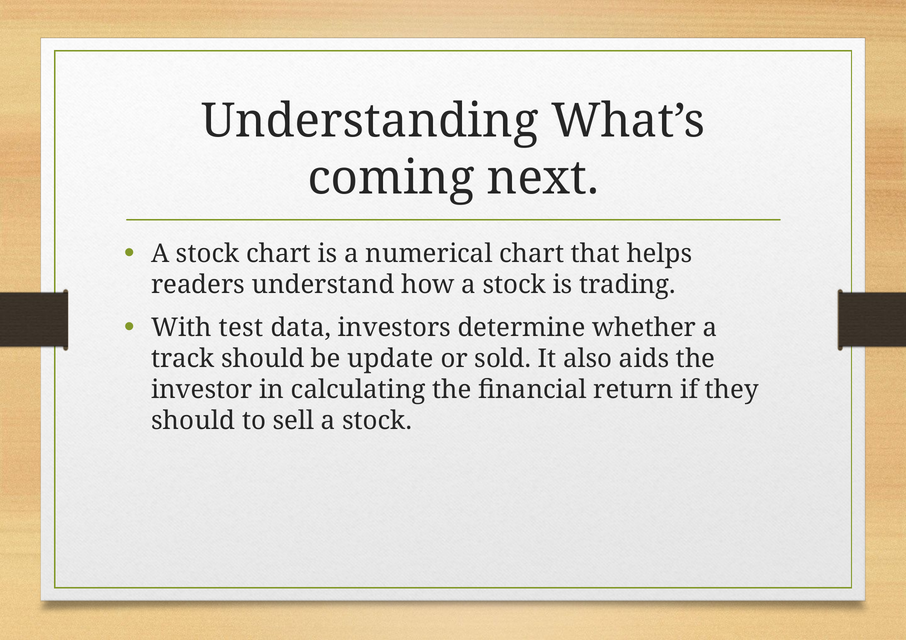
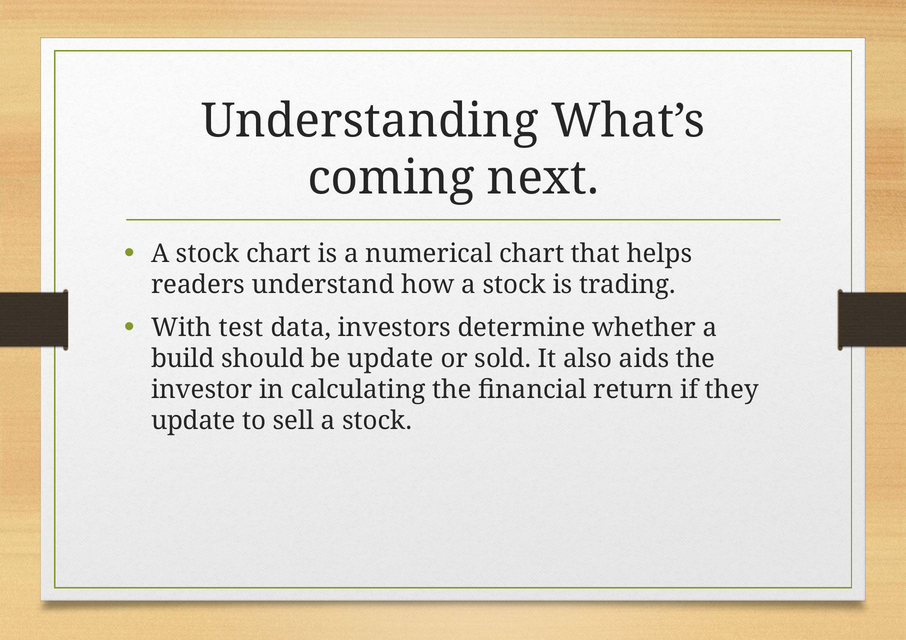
track: track -> build
should at (193, 421): should -> update
